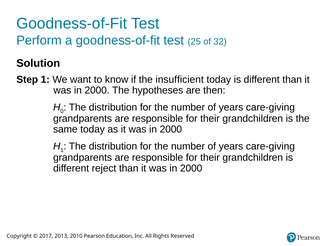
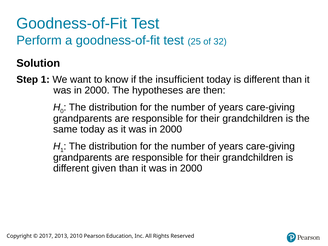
reject: reject -> given
